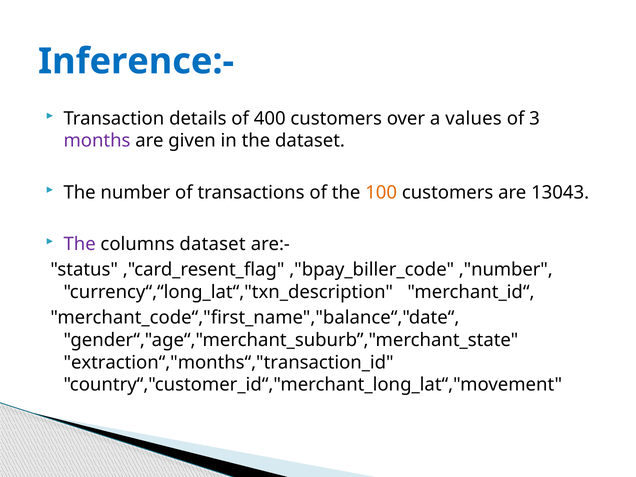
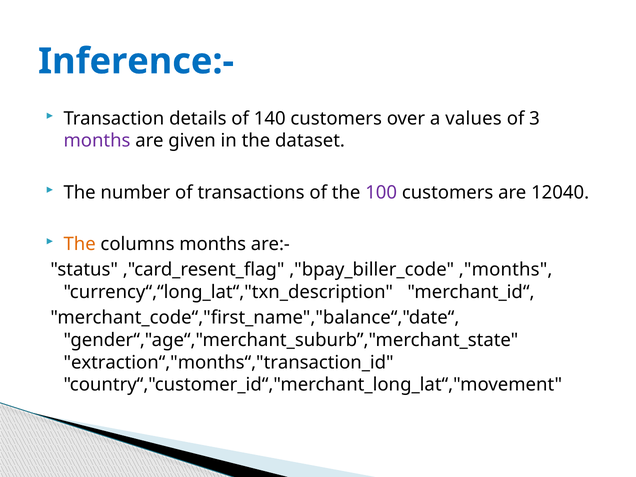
400: 400 -> 140
100 colour: orange -> purple
13043: 13043 -> 12040
The at (80, 244) colour: purple -> orange
columns dataset: dataset -> months
,"number: ,"number -> ,"months
